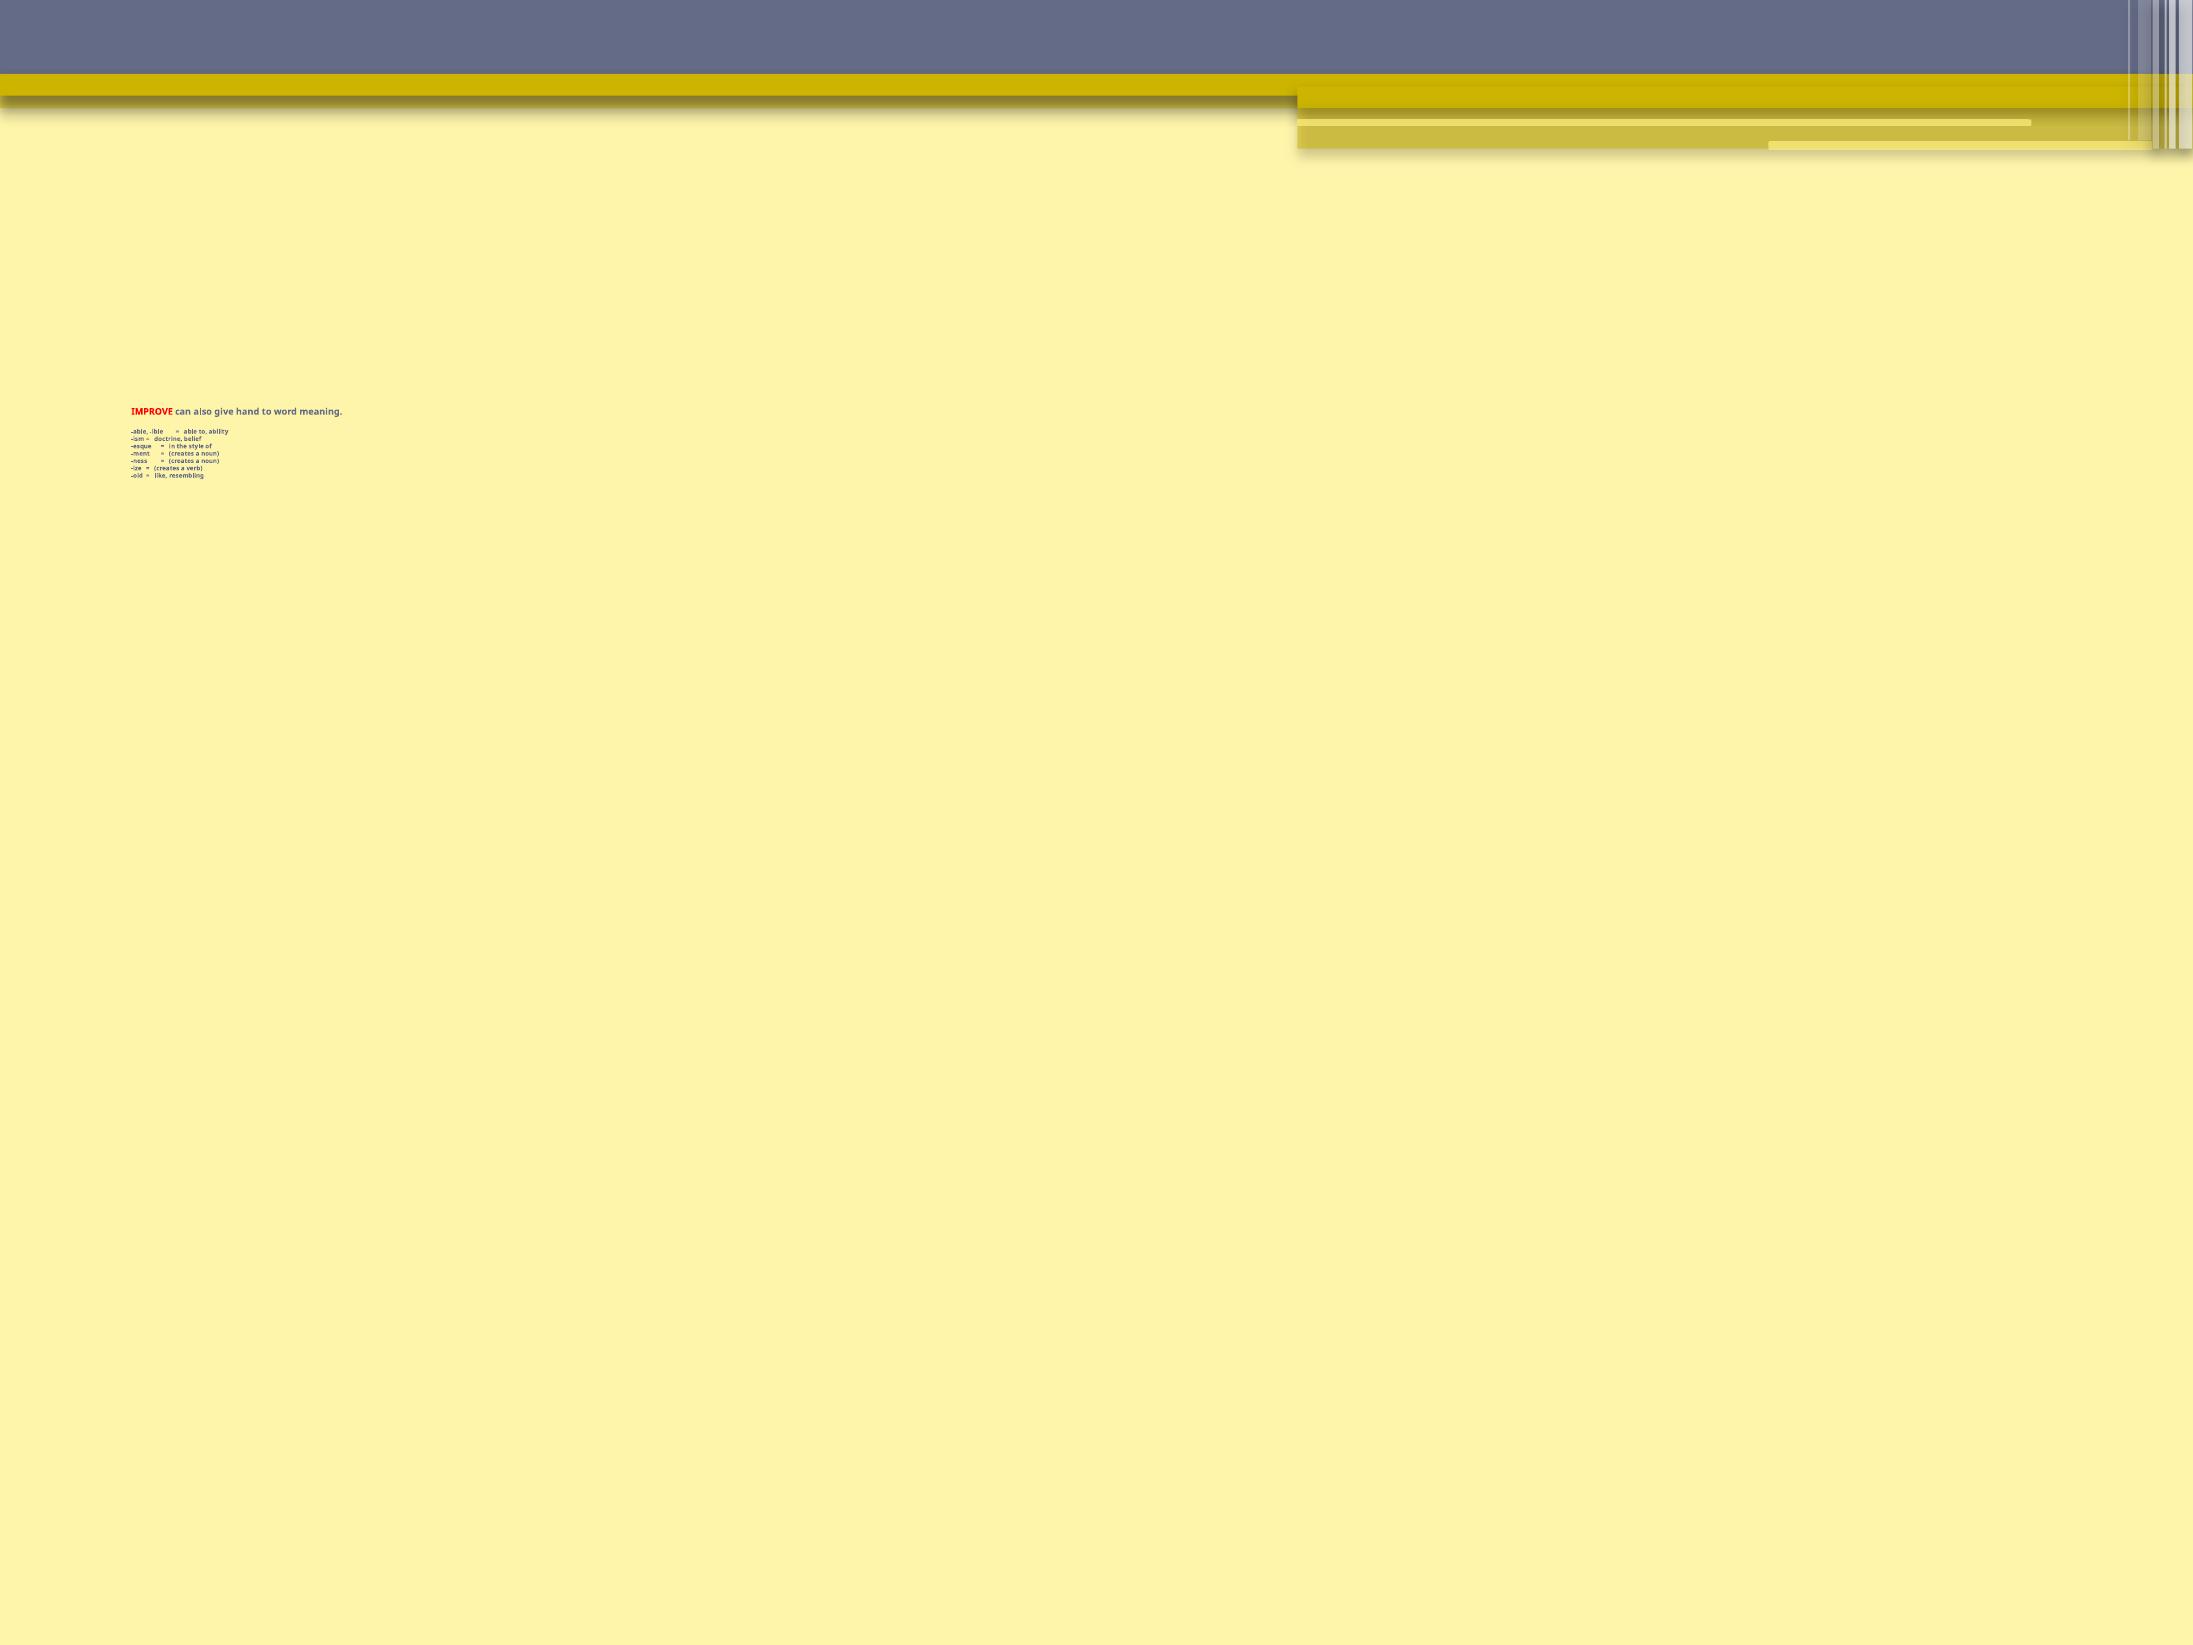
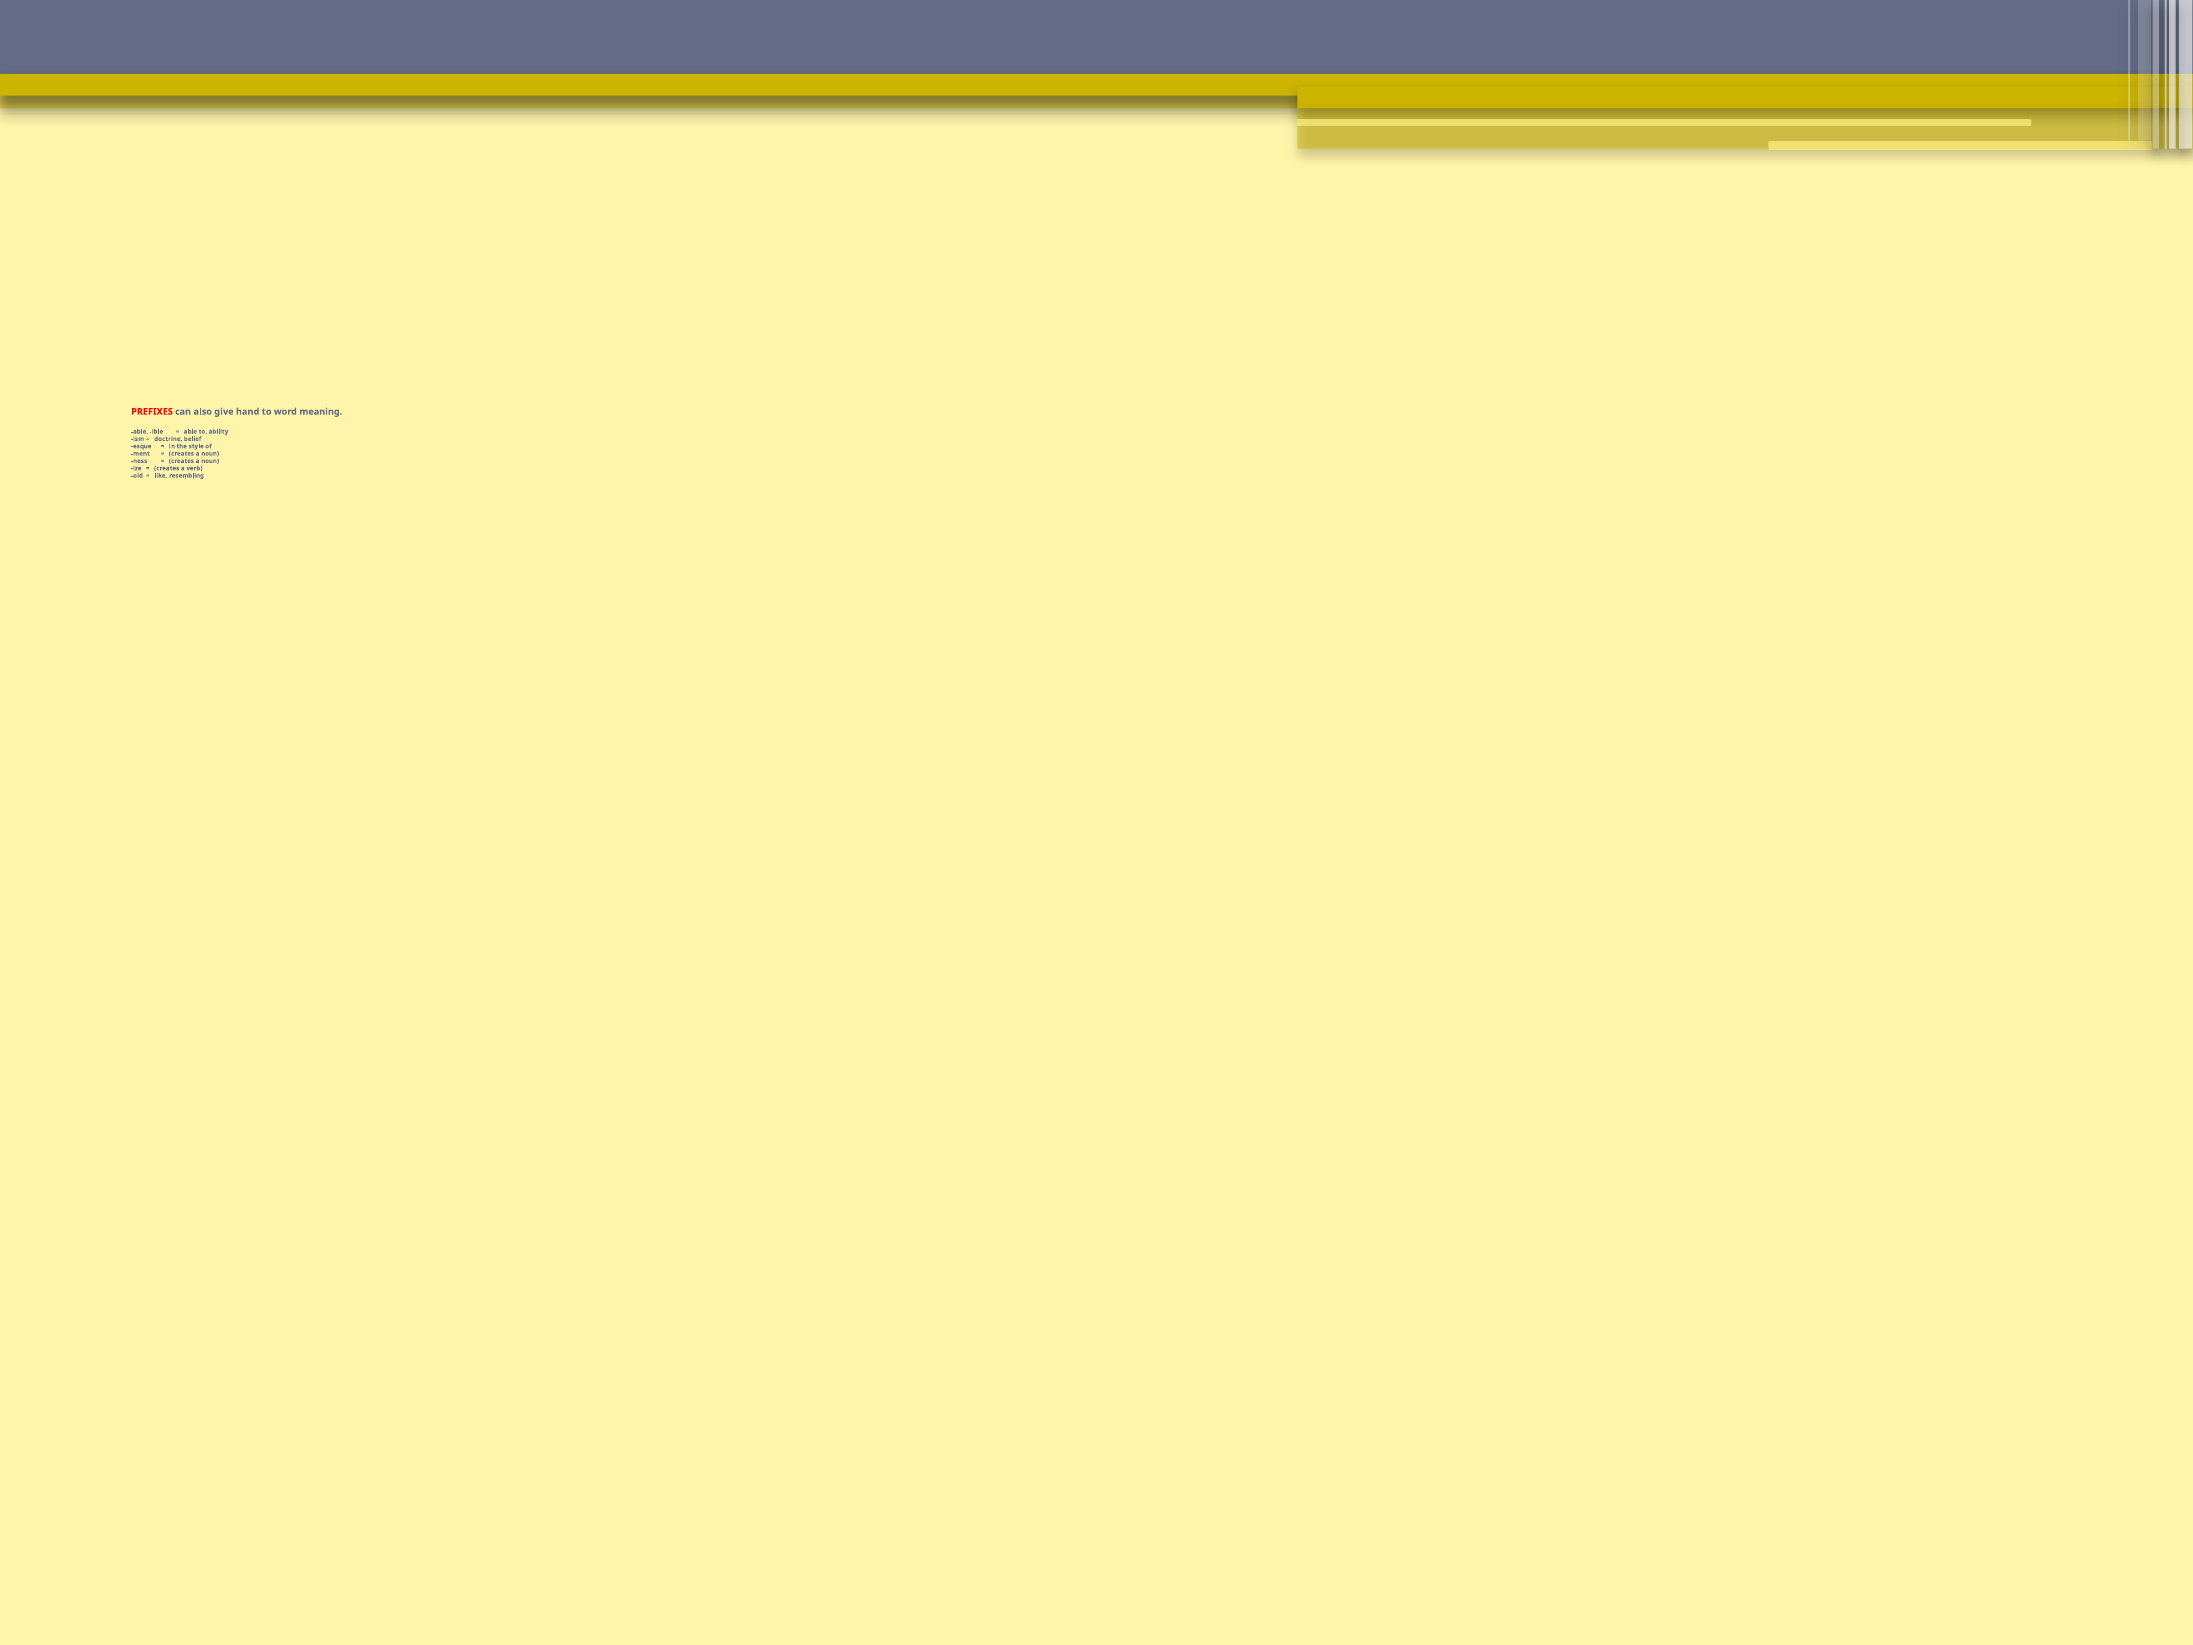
IMPROVE: IMPROVE -> PREFIXES
